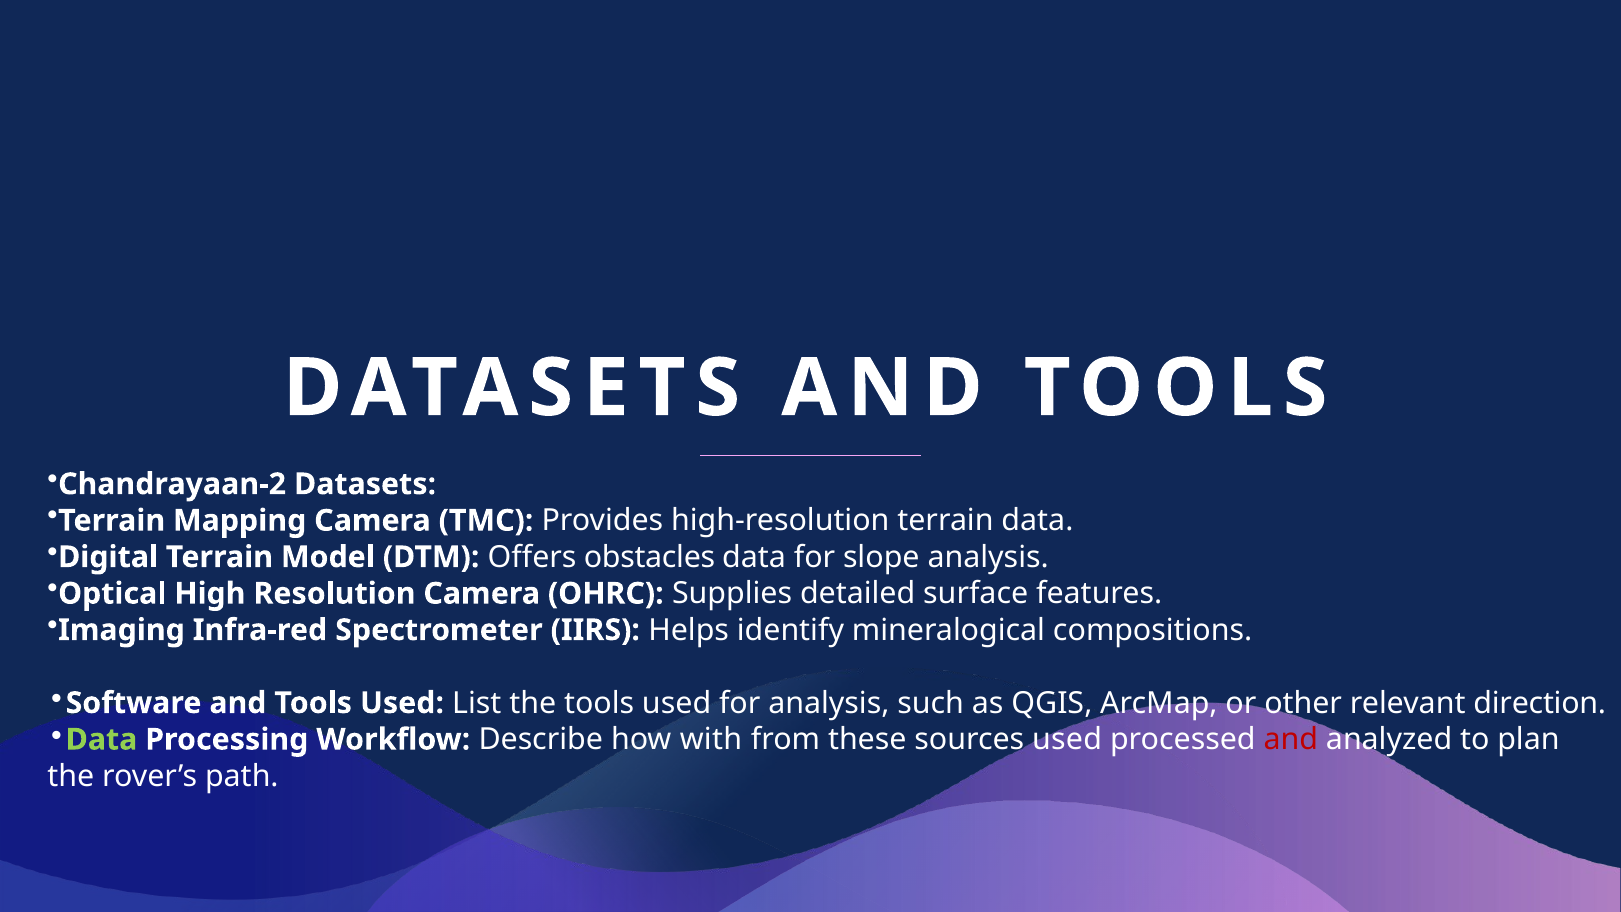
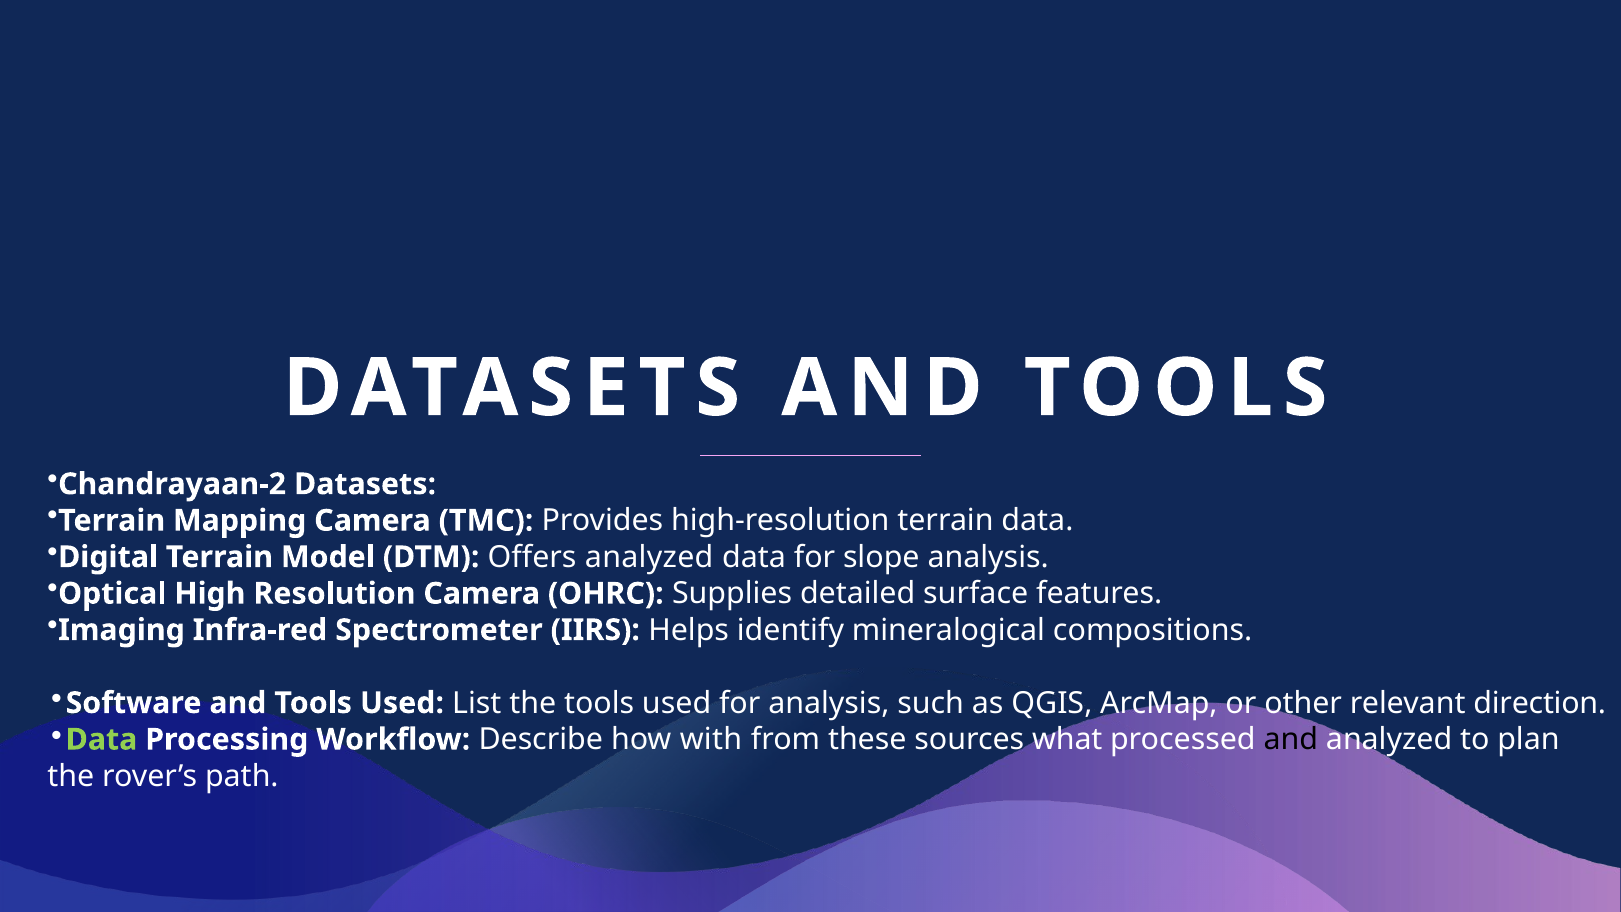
Offers obstacles: obstacles -> analyzed
sources used: used -> what
and at (1291, 739) colour: red -> black
